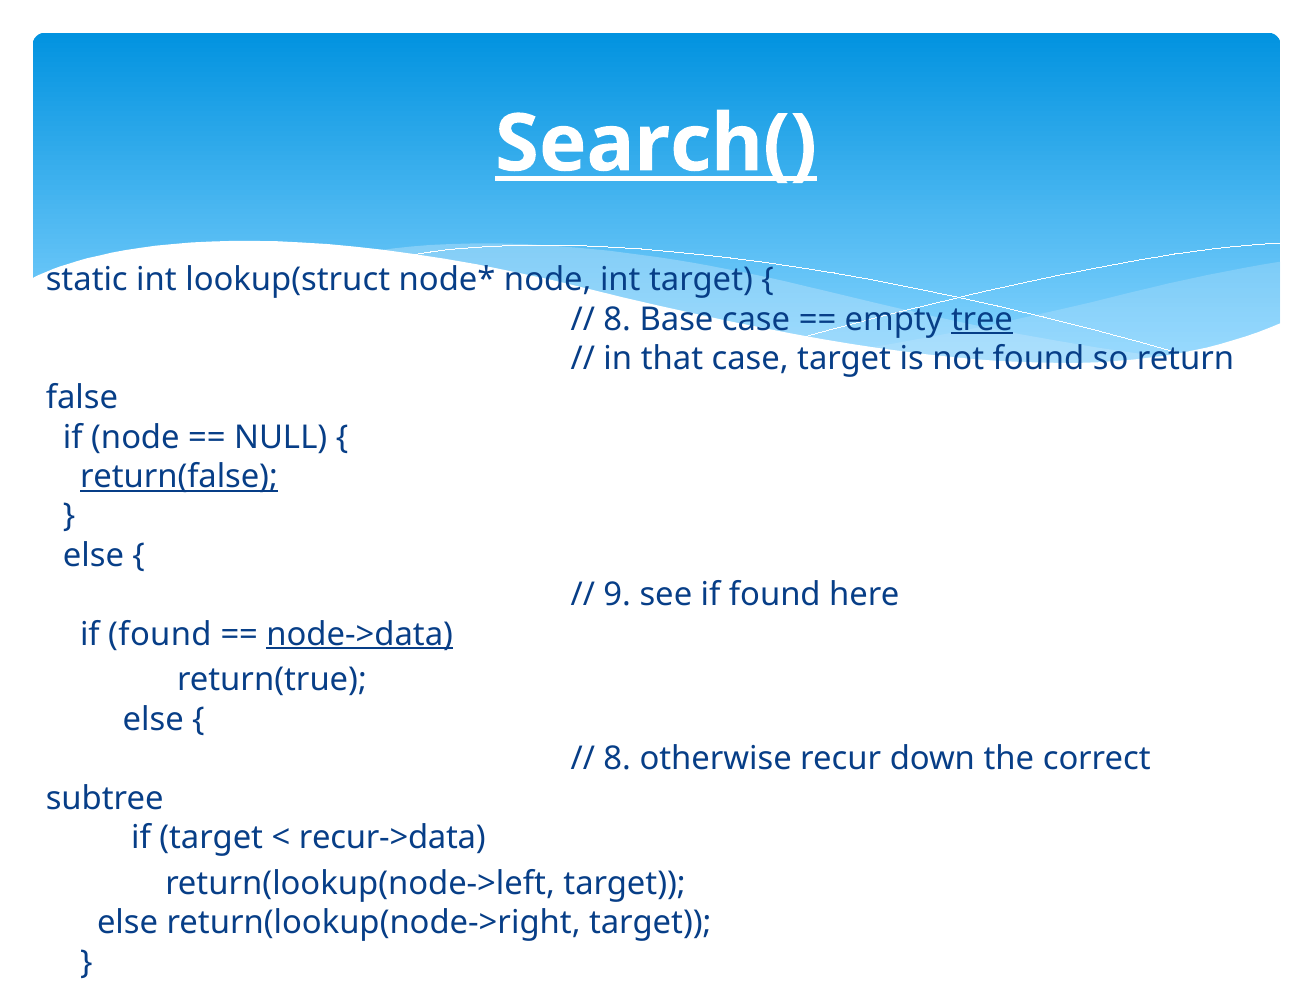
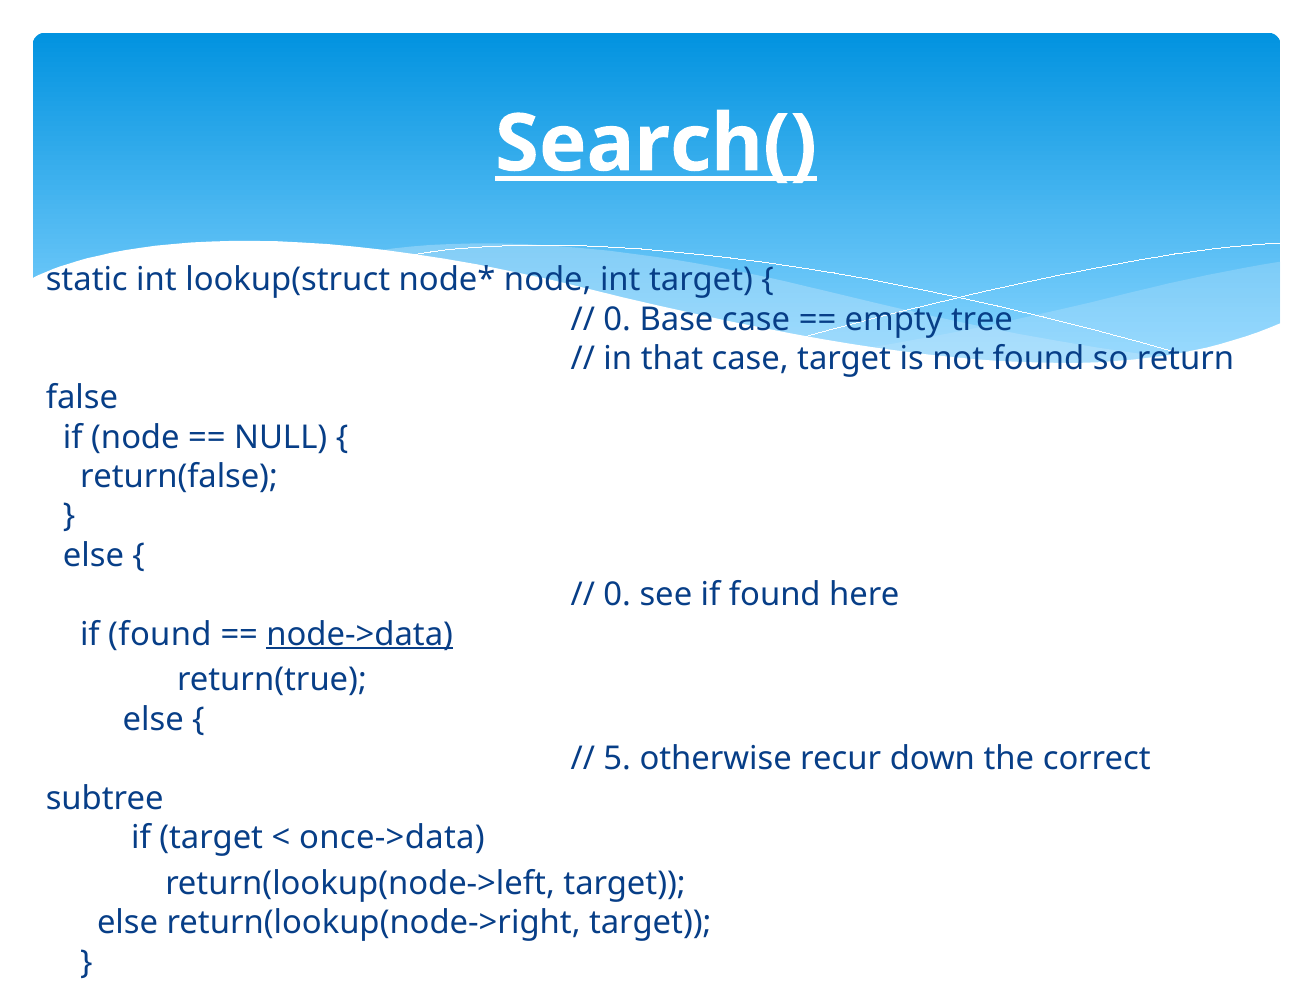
8 at (617, 319): 8 -> 0
tree underline: present -> none
return(false underline: present -> none
9 at (617, 595): 9 -> 0
8 at (617, 759): 8 -> 5
recur->data: recur->data -> once->data
